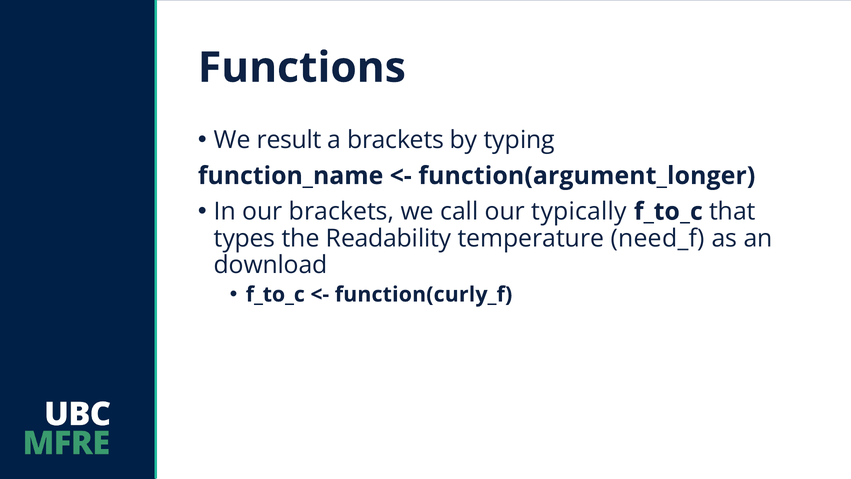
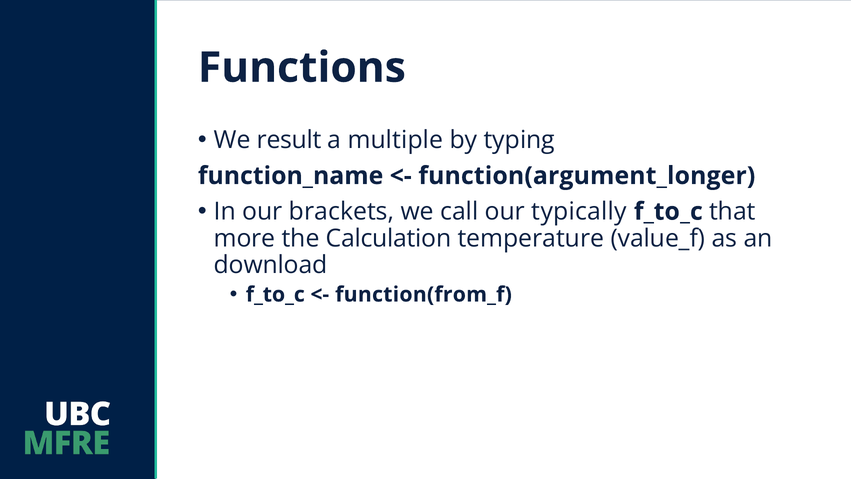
a brackets: brackets -> multiple
types: types -> more
Readability: Readability -> Calculation
need_f: need_f -> value_f
function(curly_f: function(curly_f -> function(from_f
